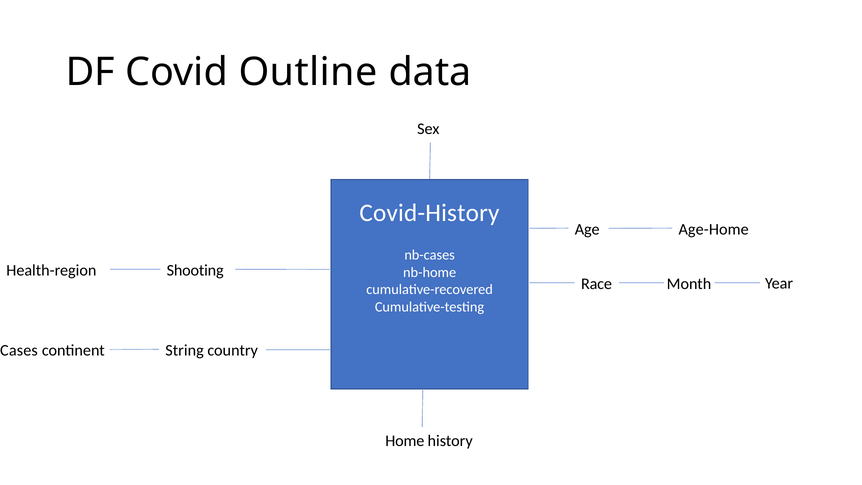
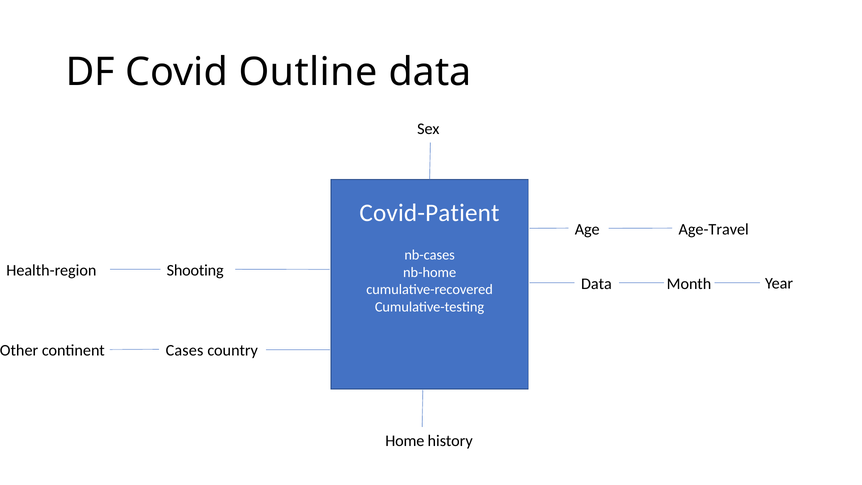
Covid-History: Covid-History -> Covid-Patient
Age-Home: Age-Home -> Age-Travel
Race at (596, 284): Race -> Data
Cases: Cases -> Other
String: String -> Cases
